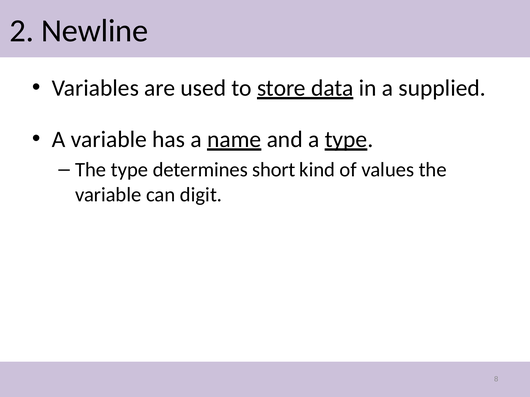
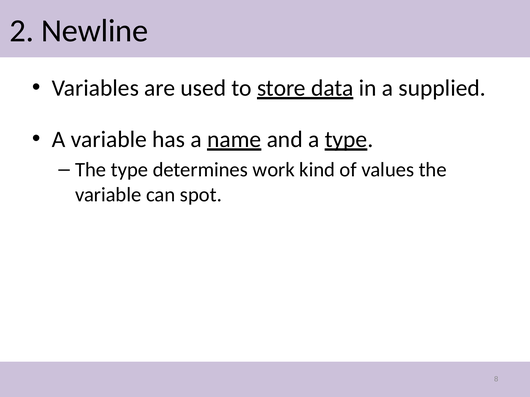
short: short -> work
digit: digit -> spot
